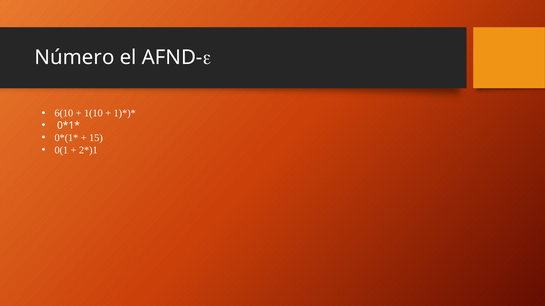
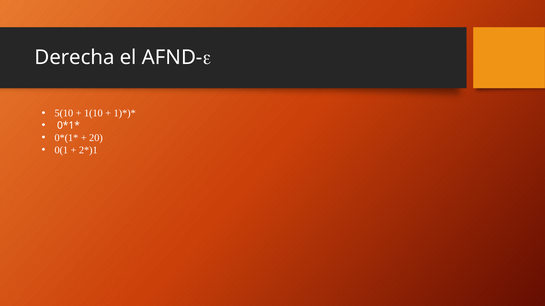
Número: Número -> Derecha
6(10: 6(10 -> 5(10
15: 15 -> 20
